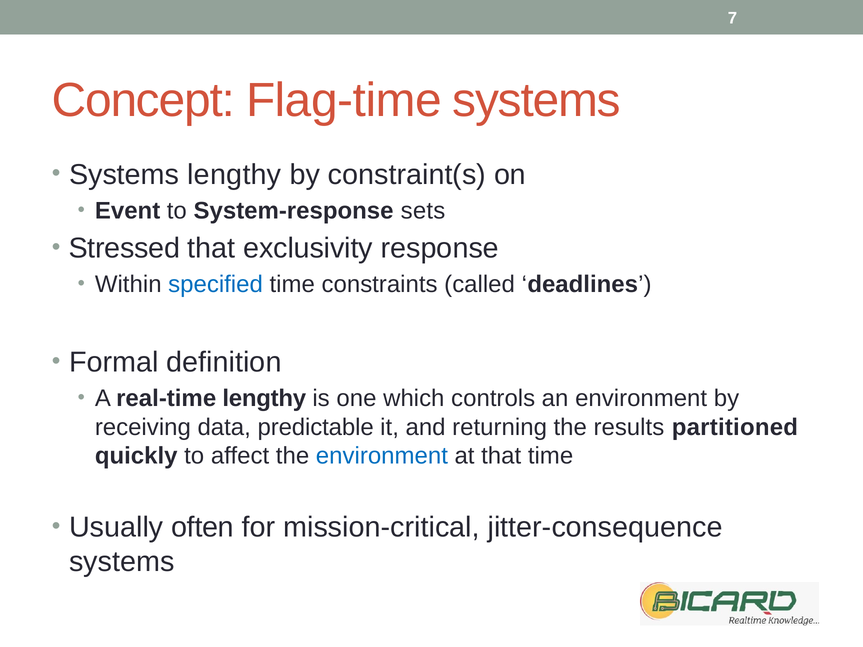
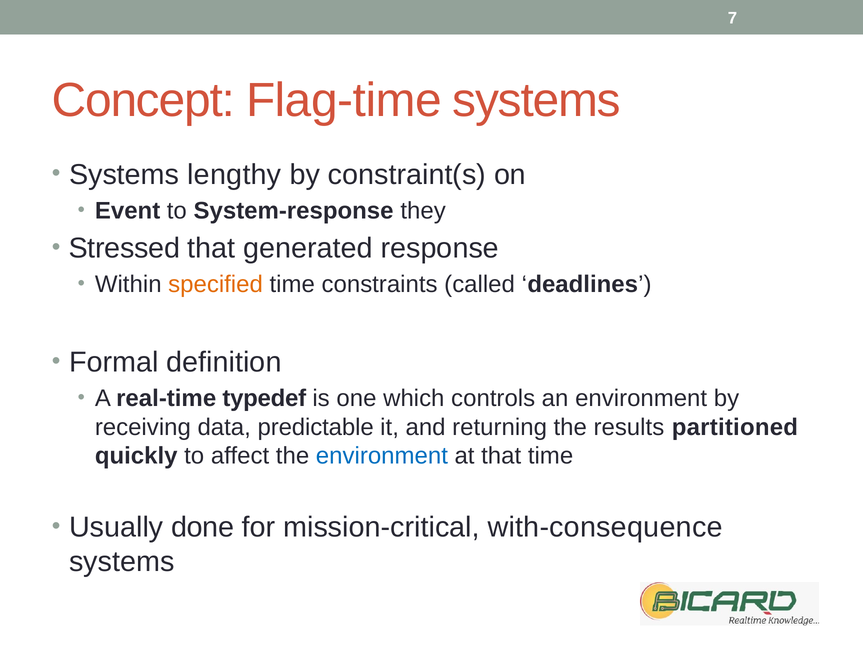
sets: sets -> they
exclusivity: exclusivity -> generated
specified colour: blue -> orange
real-time lengthy: lengthy -> typedef
often: often -> done
jitter-consequence: jitter-consequence -> with-consequence
